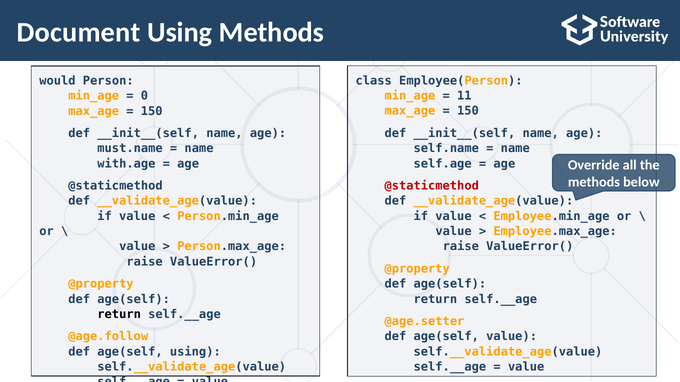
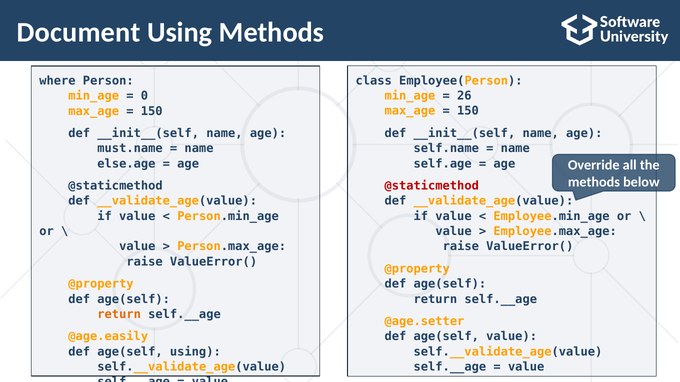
would: would -> where
11: 11 -> 26
with.age: with.age -> else.age
return at (119, 315) colour: black -> orange
@age.follow: @age.follow -> @age.easily
